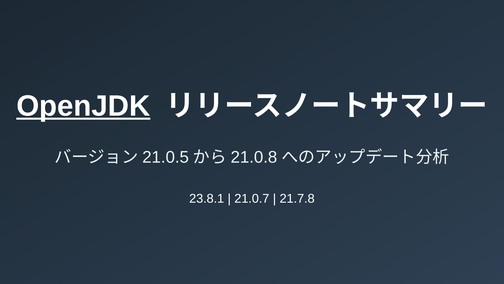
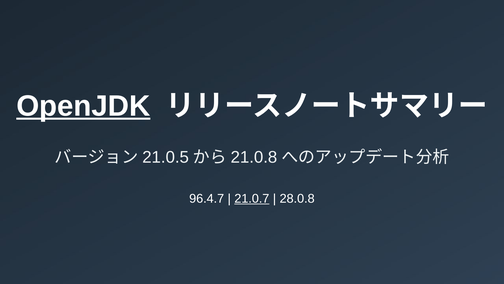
23.8.1: 23.8.1 -> 96.4.7
21.0.7 underline: none -> present
21.7.8: 21.7.8 -> 28.0.8
